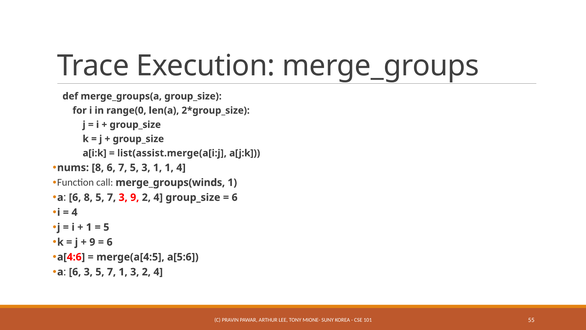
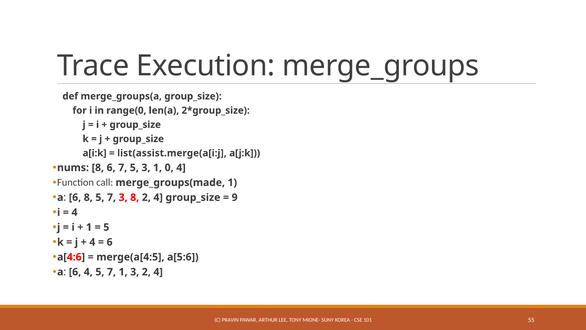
1 1: 1 -> 0
merge_groups(winds: merge_groups(winds -> merge_groups(made
3 9: 9 -> 8
6 at (235, 197): 6 -> 9
9 at (92, 242): 9 -> 4
6 3: 3 -> 4
